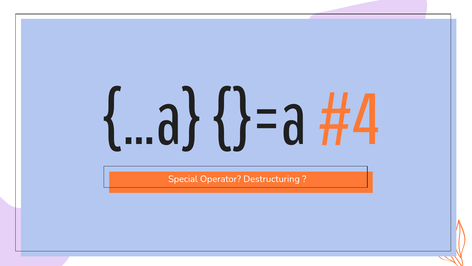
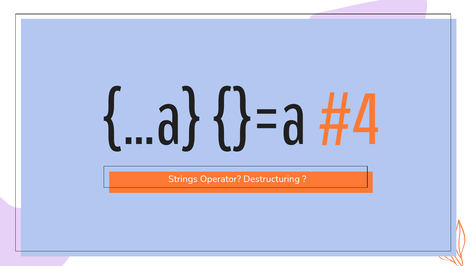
Special: Special -> Strings
